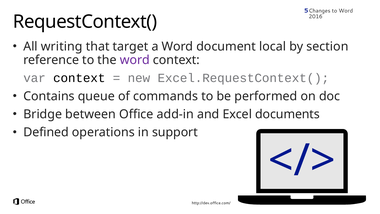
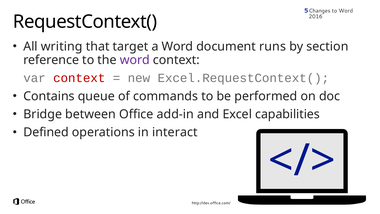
local: local -> runs
context at (79, 78) colour: black -> red
documents: documents -> capabilities
support: support -> interact
